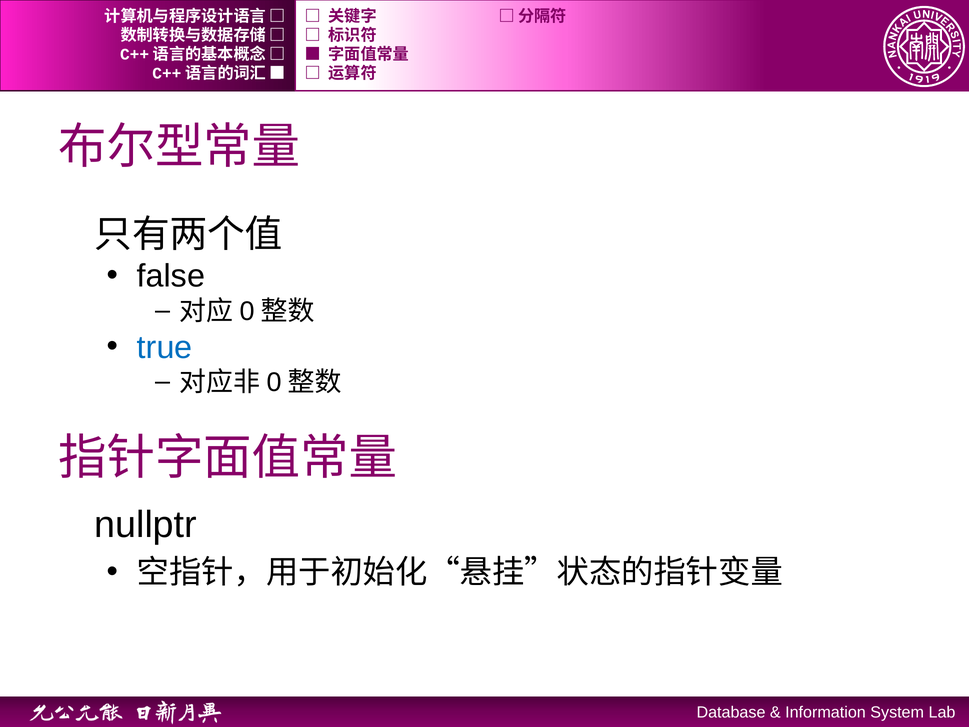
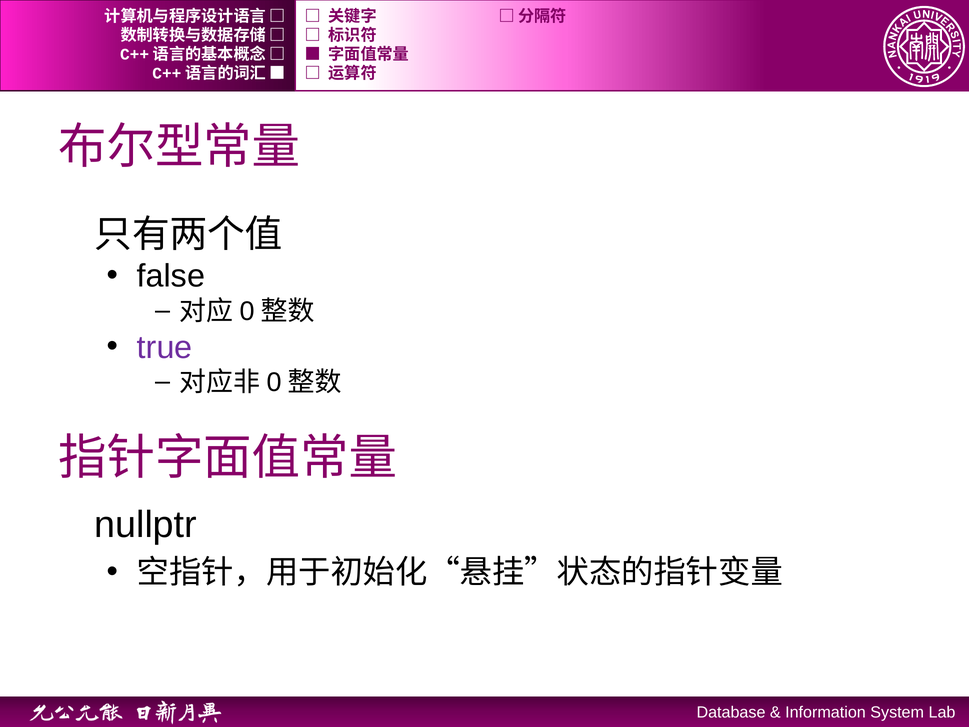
true colour: blue -> purple
